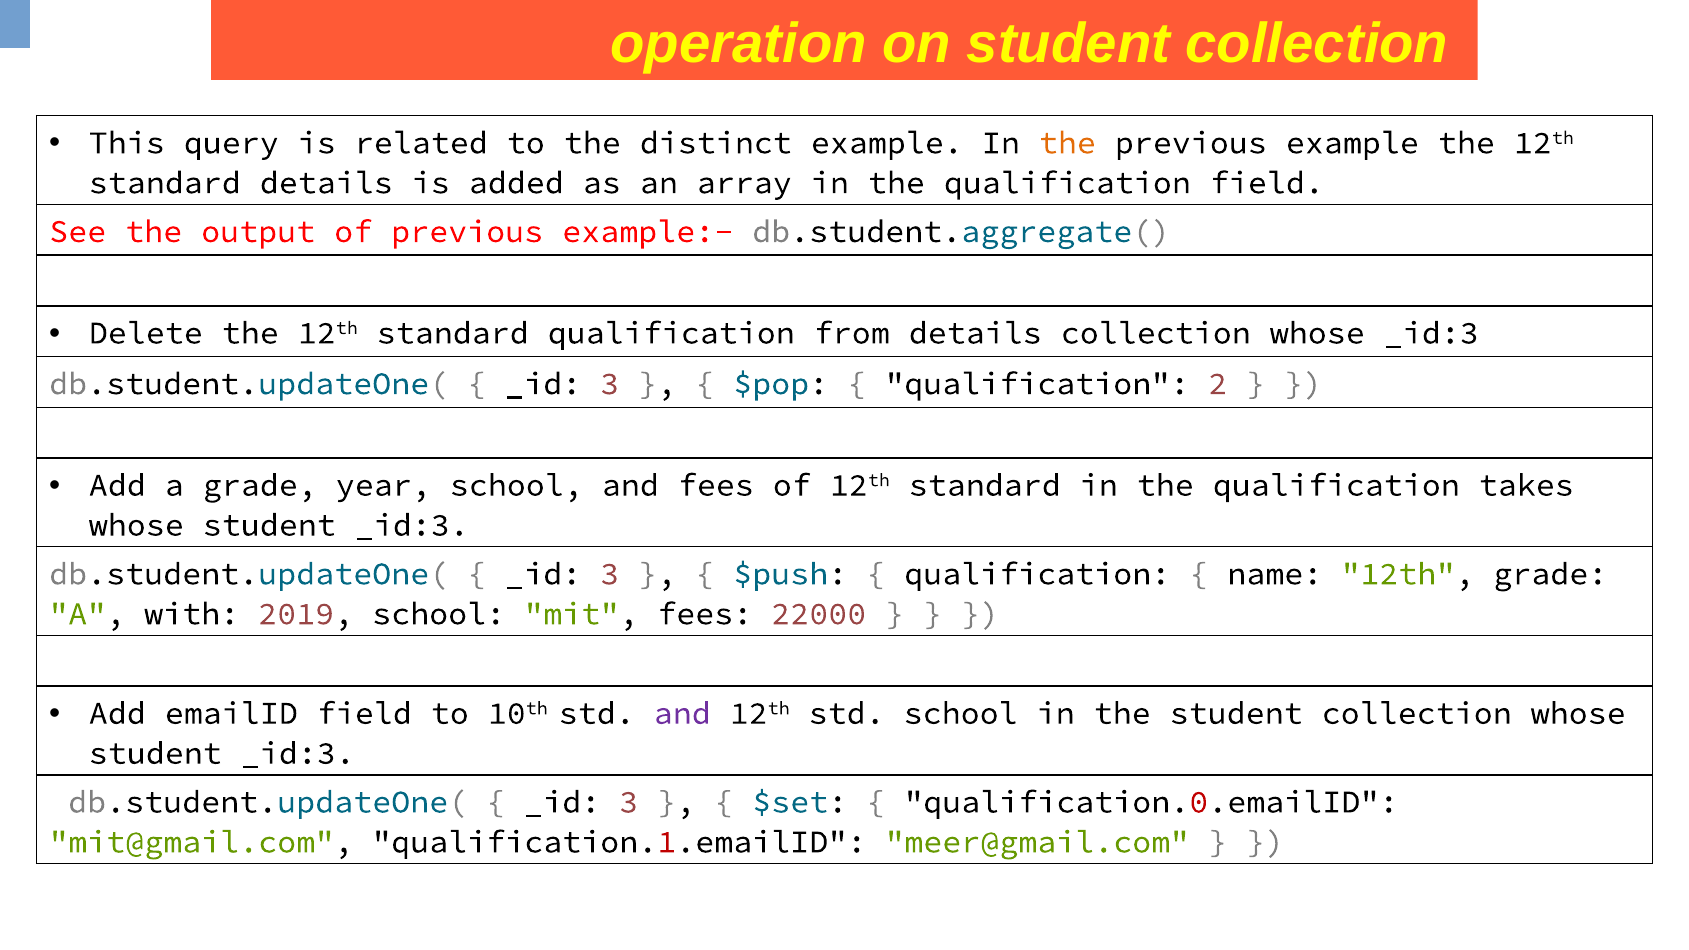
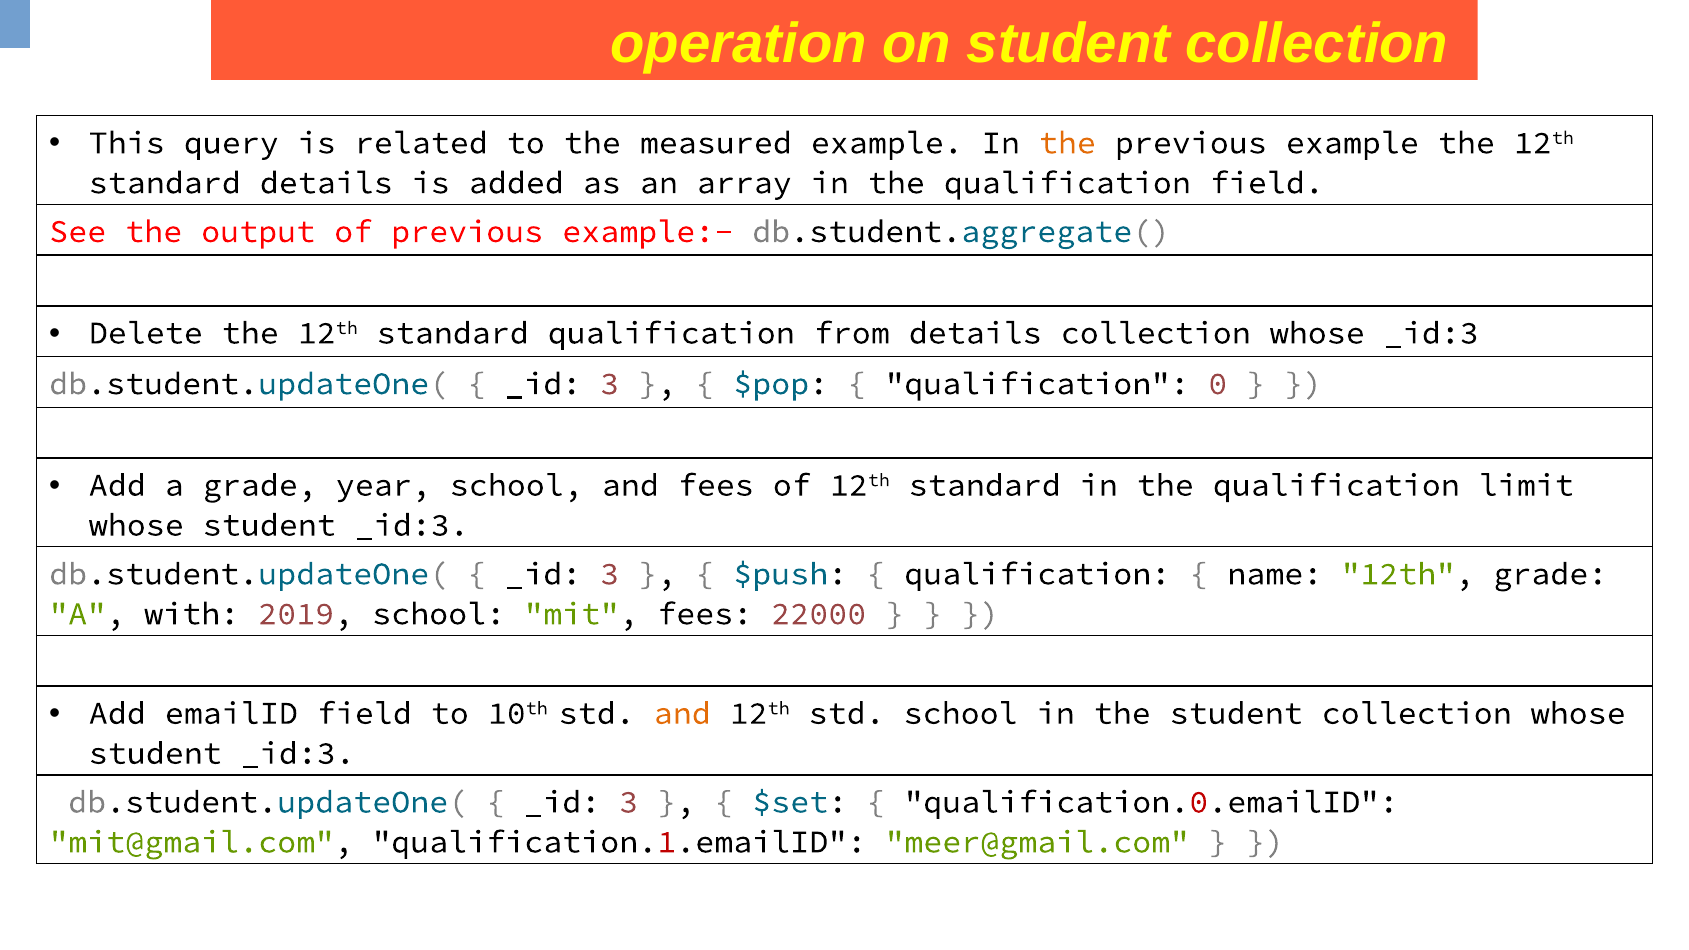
distinct: distinct -> measured
2: 2 -> 0
takes: takes -> limit
and at (682, 713) colour: purple -> orange
